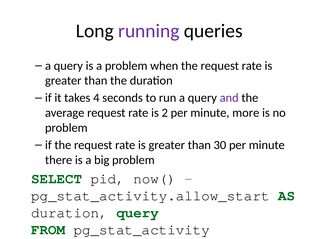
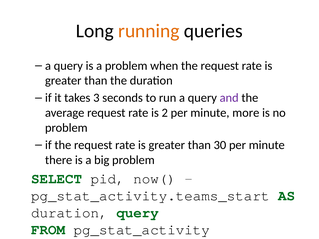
running colour: purple -> orange
4: 4 -> 3
pg_stat_activity.allow_start: pg_stat_activity.allow_start -> pg_stat_activity.teams_start
